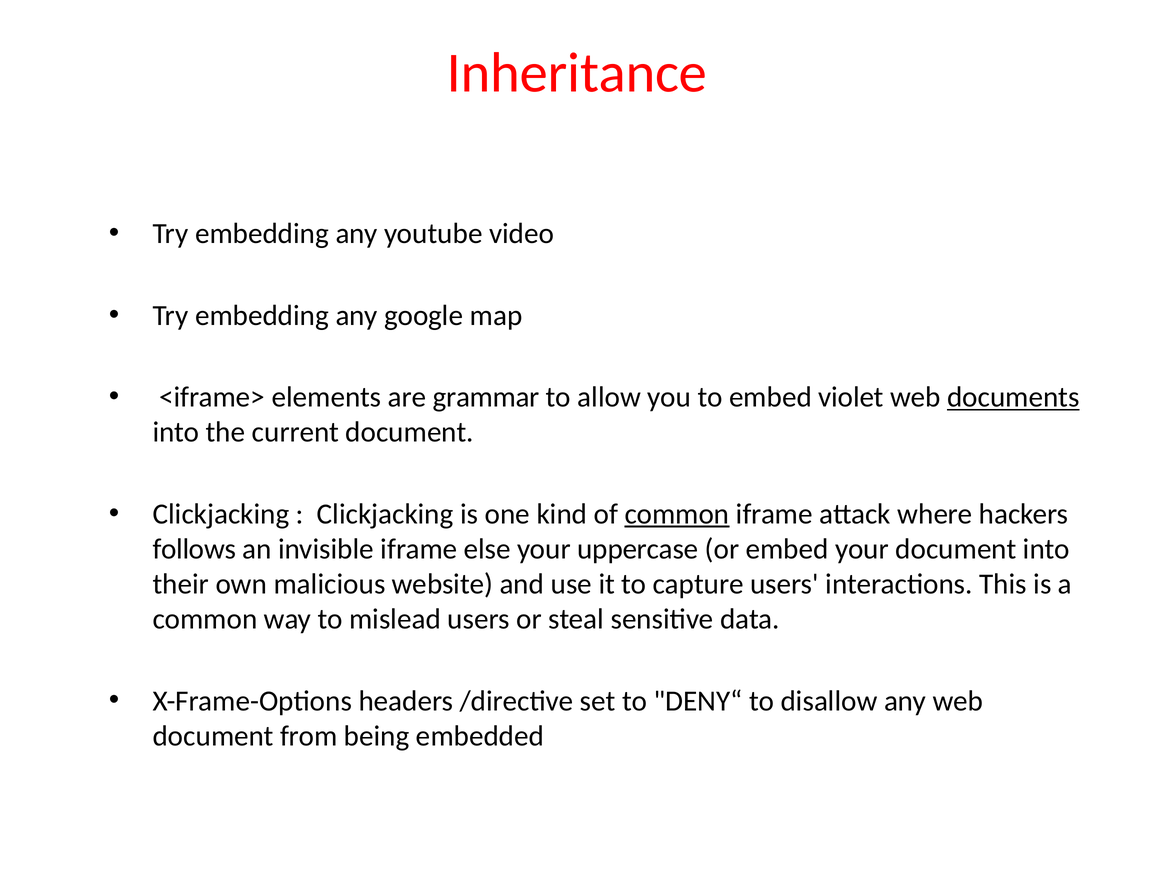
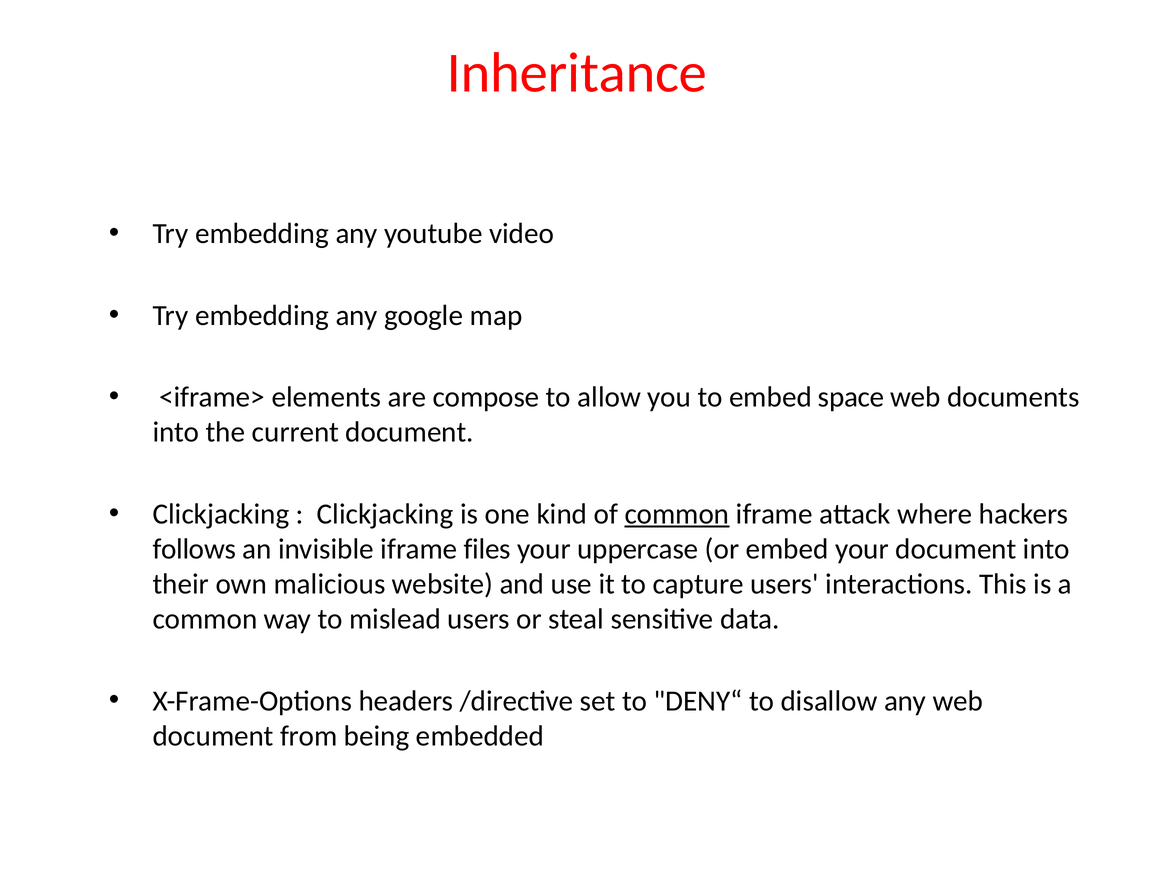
grammar: grammar -> compose
violet: violet -> space
documents underline: present -> none
else: else -> files
